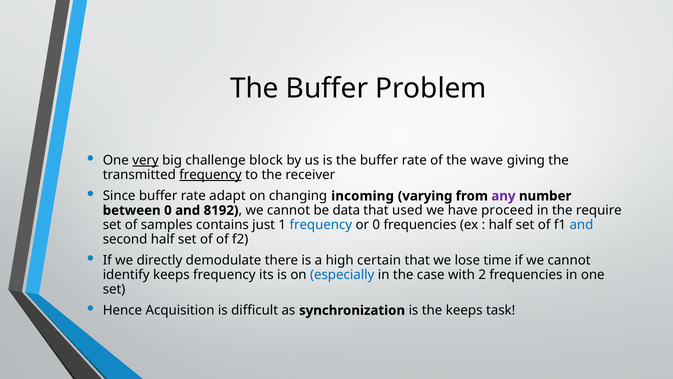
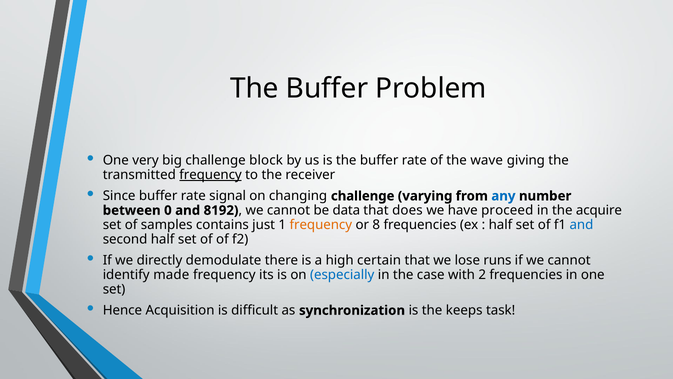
very underline: present -> none
adapt: adapt -> signal
changing incoming: incoming -> challenge
any colour: purple -> blue
used: used -> does
require: require -> acquire
frequency at (321, 225) colour: blue -> orange
or 0: 0 -> 8
time: time -> runs
identify keeps: keeps -> made
